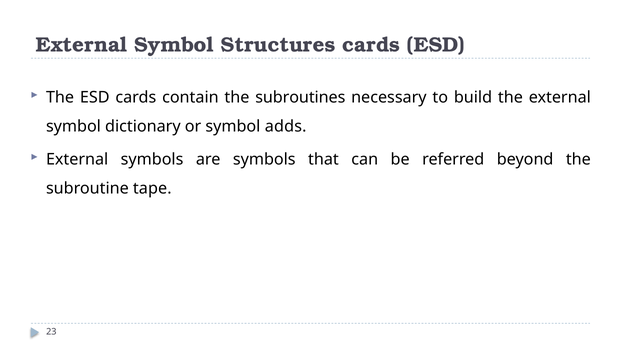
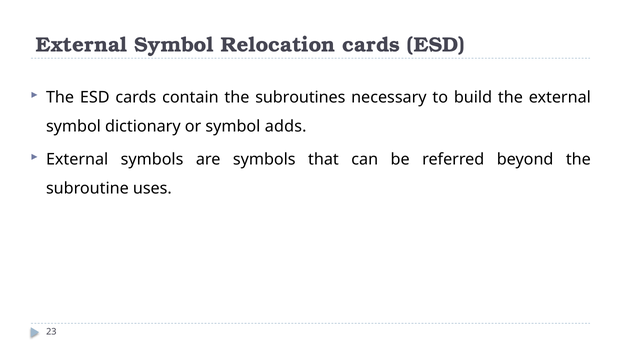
Structures: Structures -> Relocation
tape: tape -> uses
